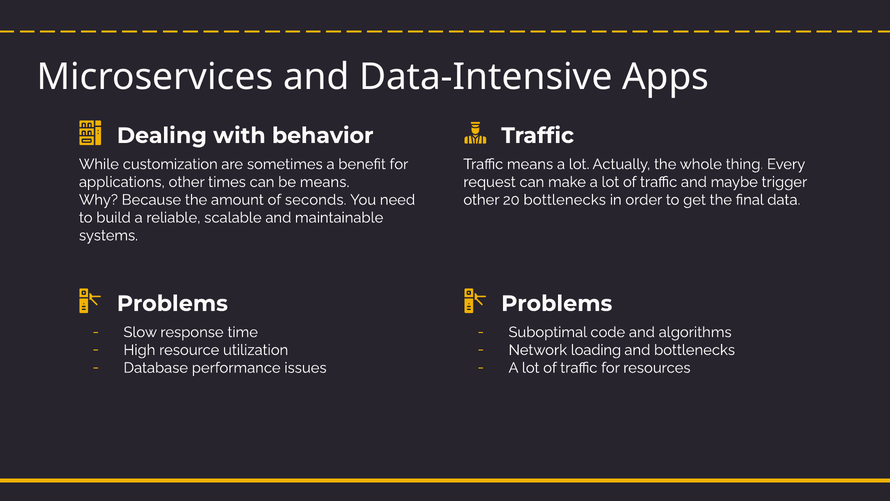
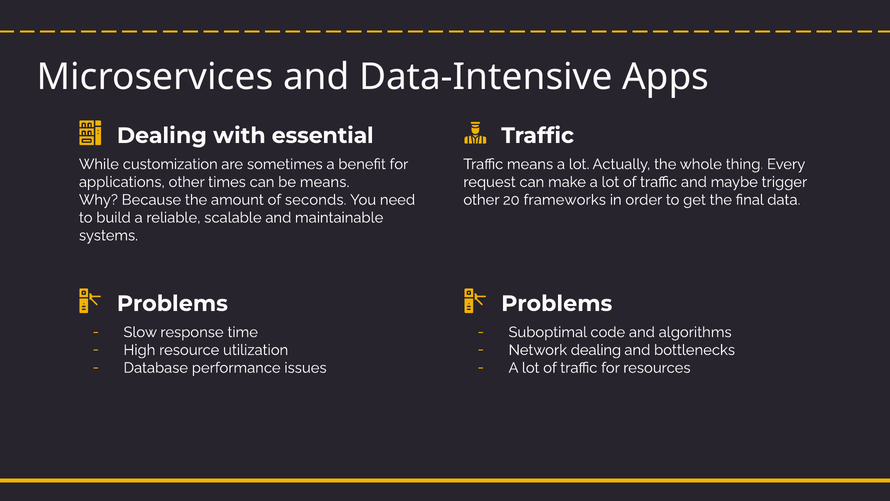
behavior: behavior -> essential
20 bottlenecks: bottlenecks -> frameworks
Network loading: loading -> dealing
